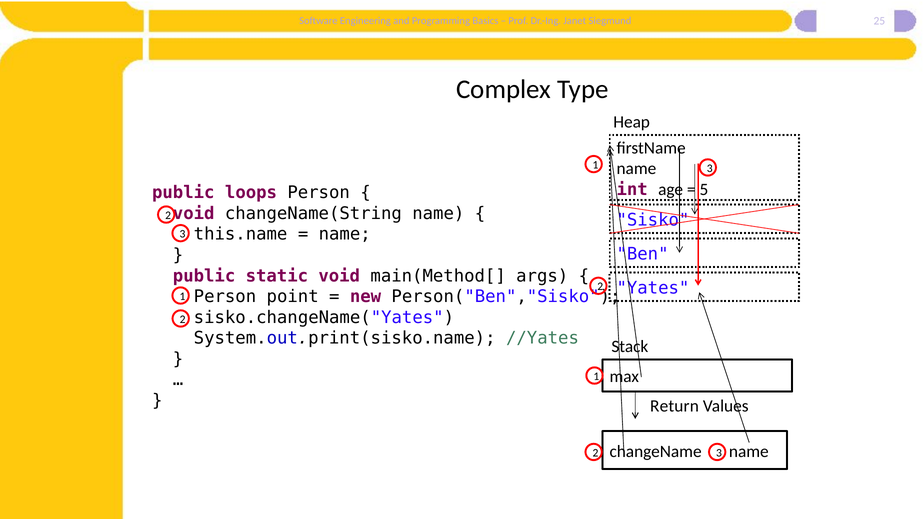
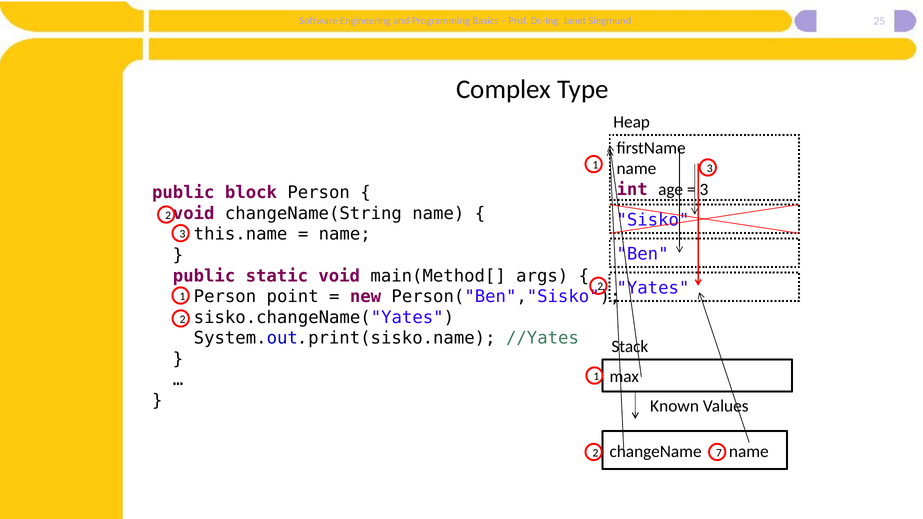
5 at (704, 190): 5 -> 3
loops: loops -> block
Return: Return -> Known
3 at (719, 453): 3 -> 7
